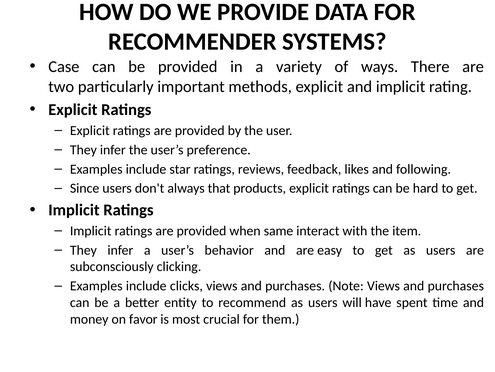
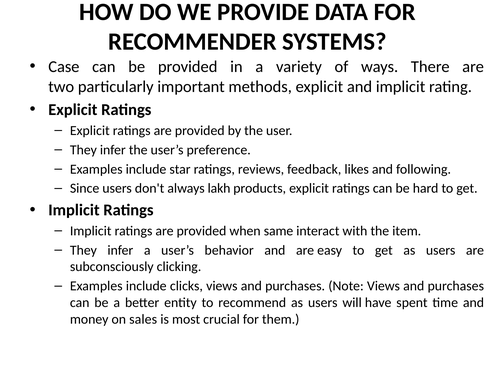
that: that -> lakh
favor: favor -> sales
